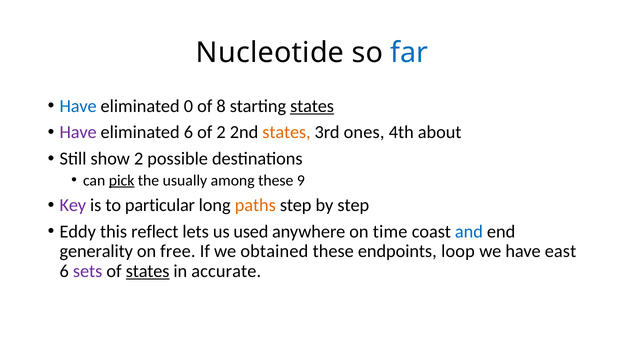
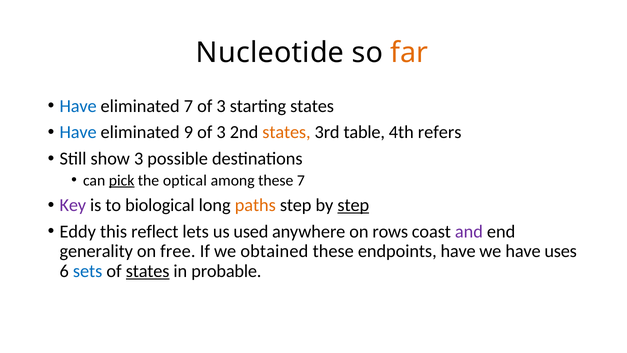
far colour: blue -> orange
eliminated 0: 0 -> 7
8 at (221, 106): 8 -> 3
states at (312, 106) underline: present -> none
Have at (78, 132) colour: purple -> blue
eliminated 6: 6 -> 9
2 at (221, 132): 2 -> 3
ones: ones -> table
about: about -> refers
show 2: 2 -> 3
usually: usually -> optical
these 9: 9 -> 7
particular: particular -> biological
step at (353, 205) underline: none -> present
time: time -> rows
and colour: blue -> purple
endpoints loop: loop -> have
east: east -> uses
sets colour: purple -> blue
accurate: accurate -> probable
